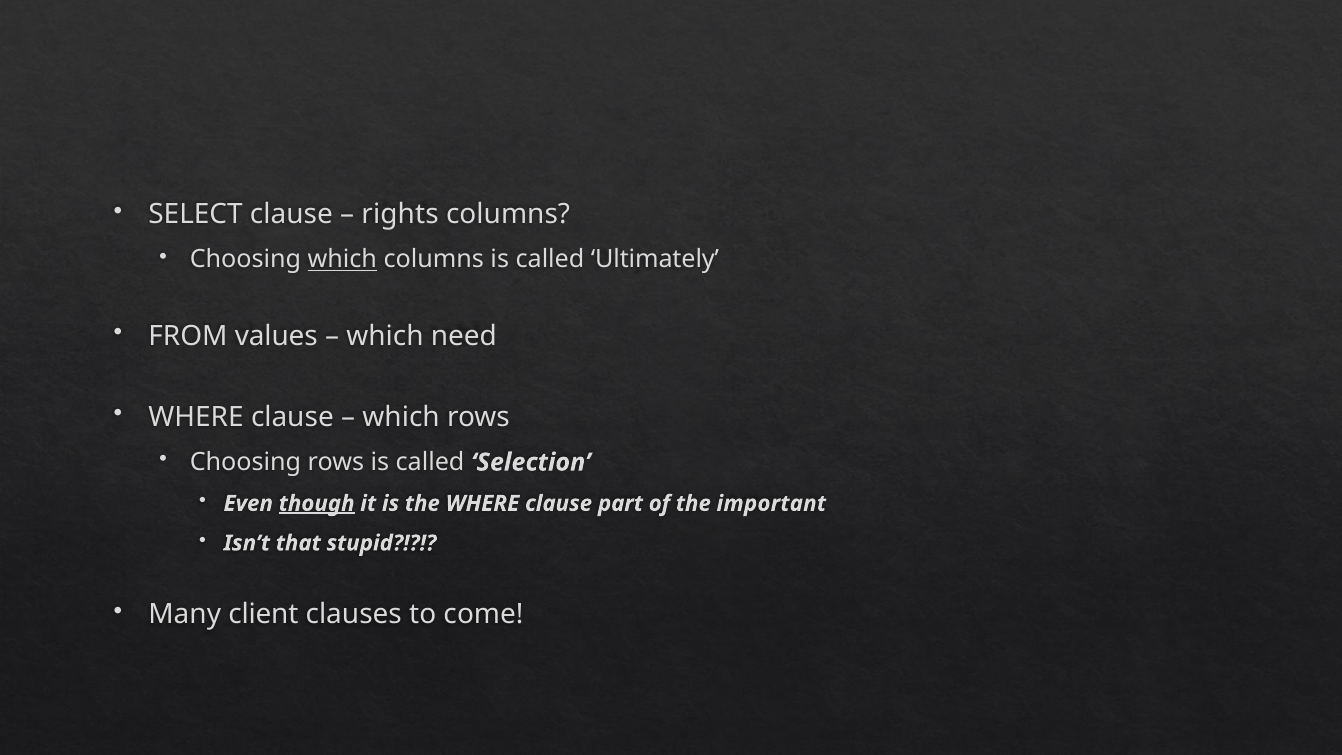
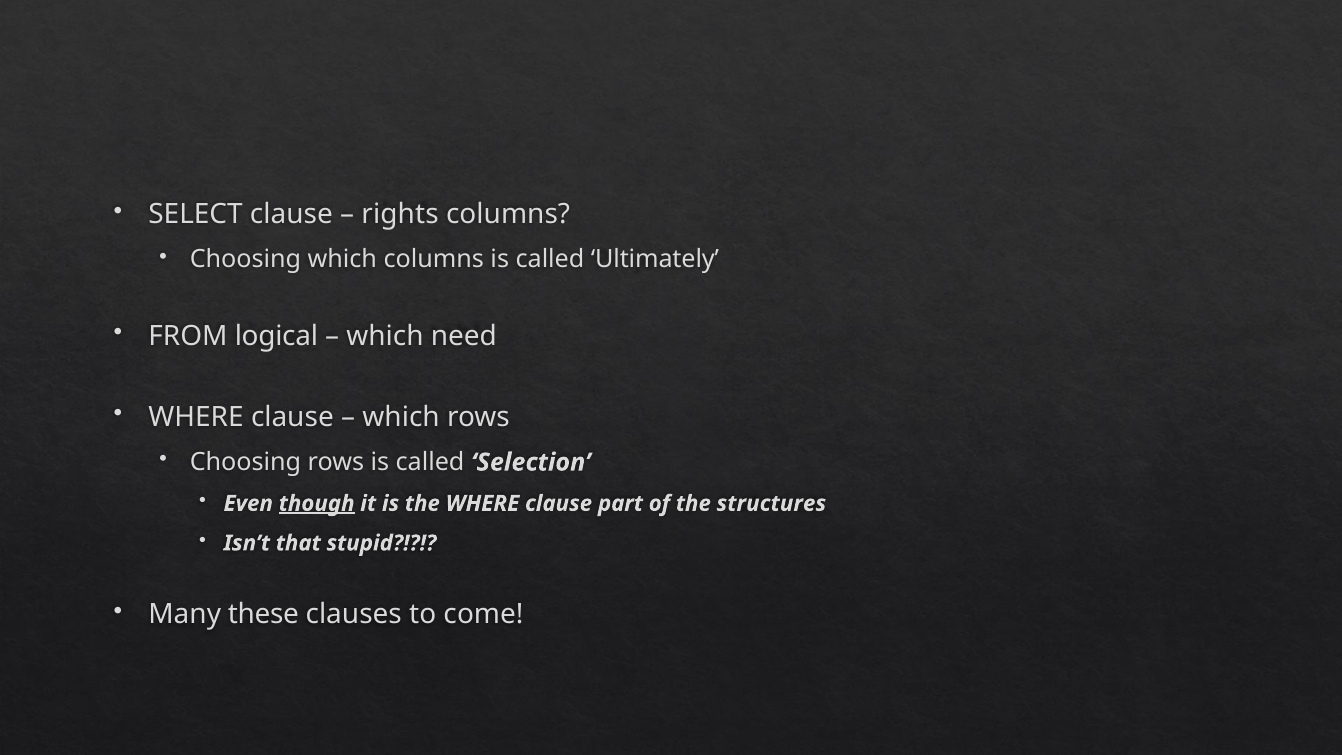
which at (342, 260) underline: present -> none
values: values -> logical
important: important -> structures
client: client -> these
